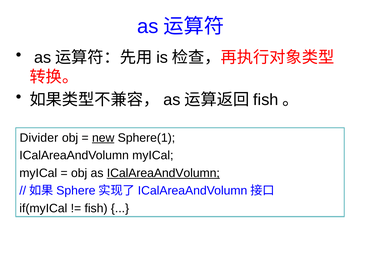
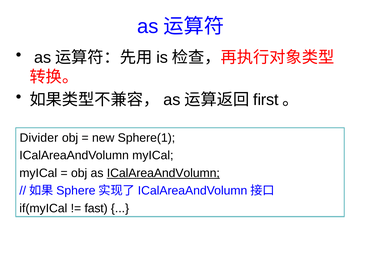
fish at (266, 100): fish -> first
new underline: present -> none
fish at (96, 208): fish -> fast
